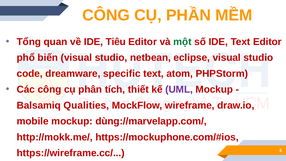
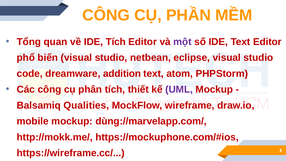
IDE Tiêu: Tiêu -> Tích
một colour: green -> purple
specific: specific -> addition
